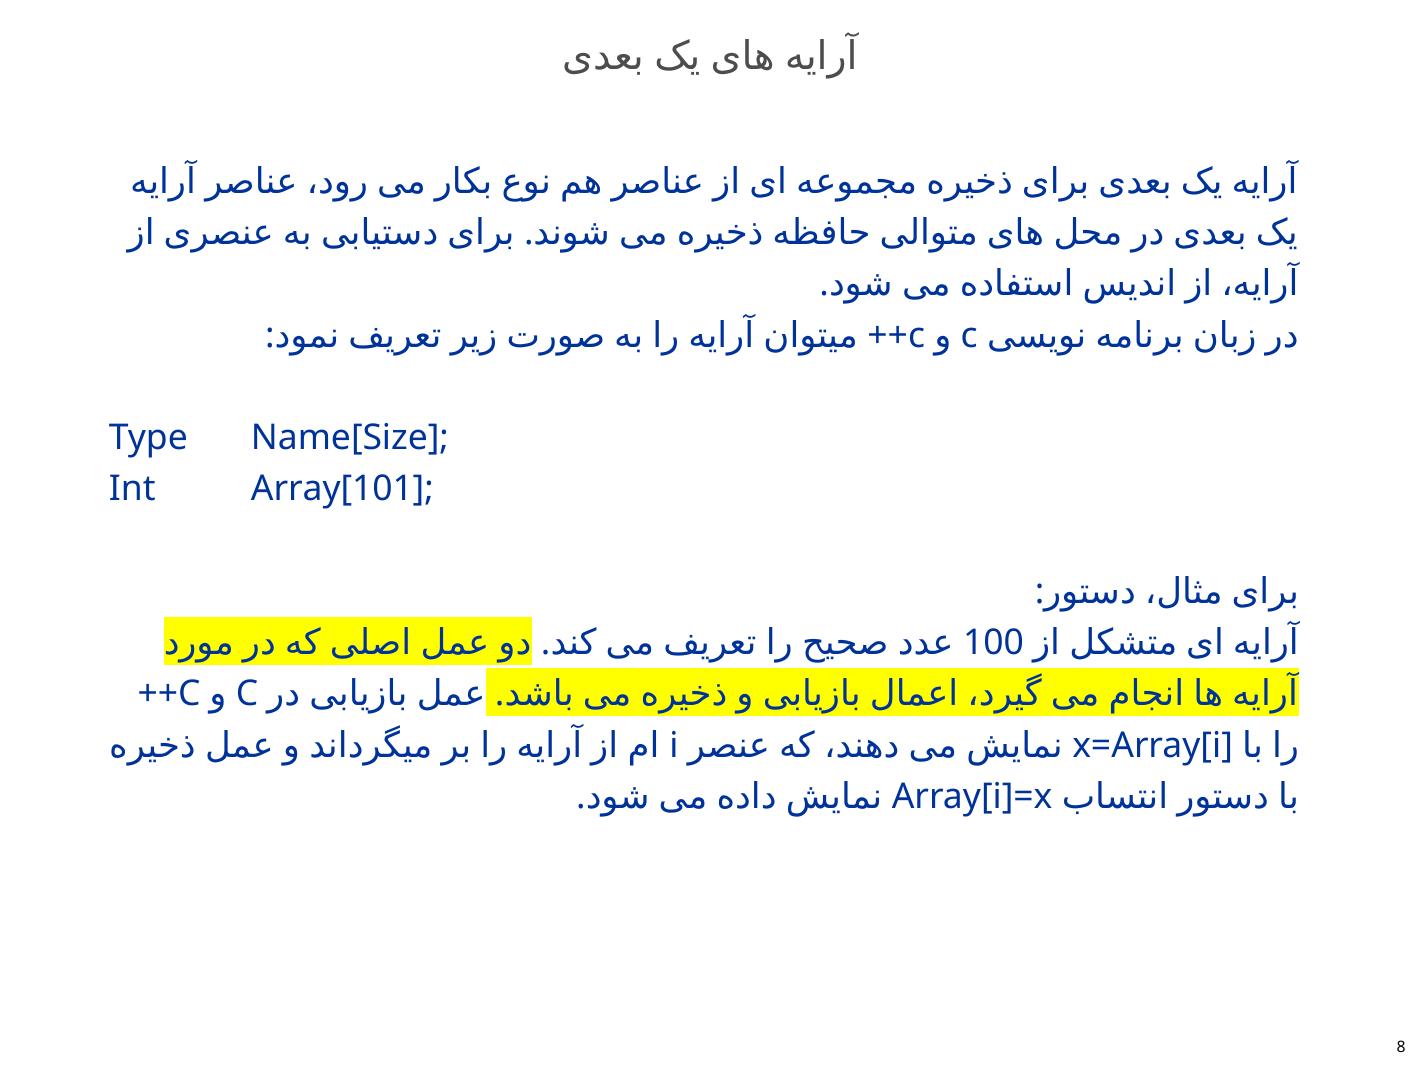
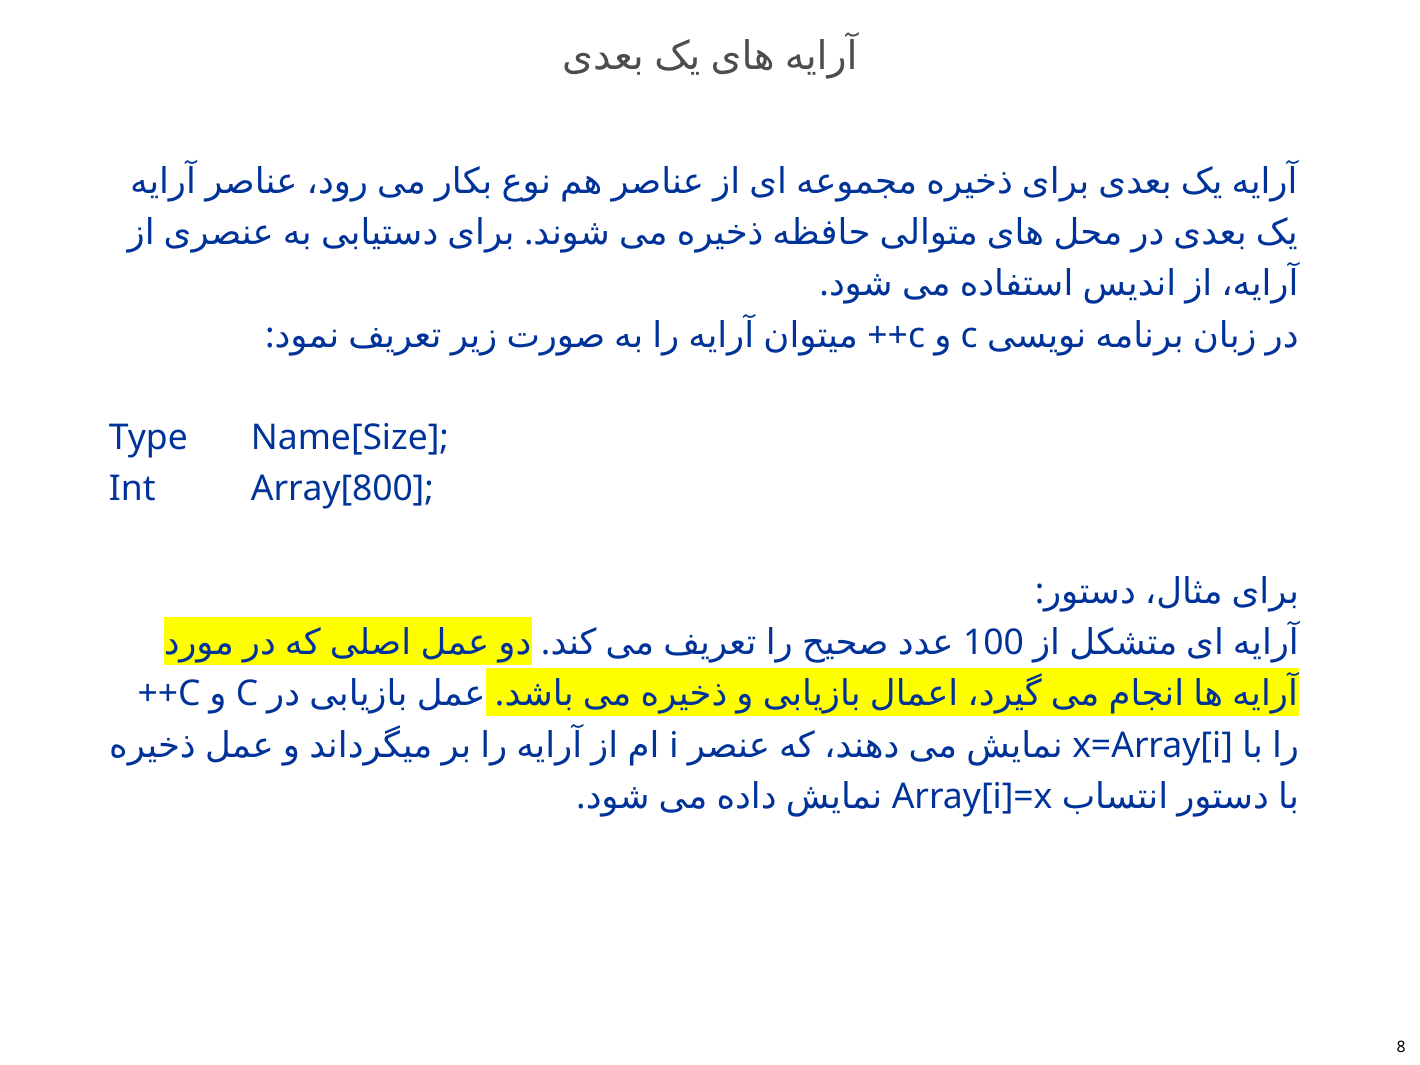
Array[101: Array[101 -> Array[800
